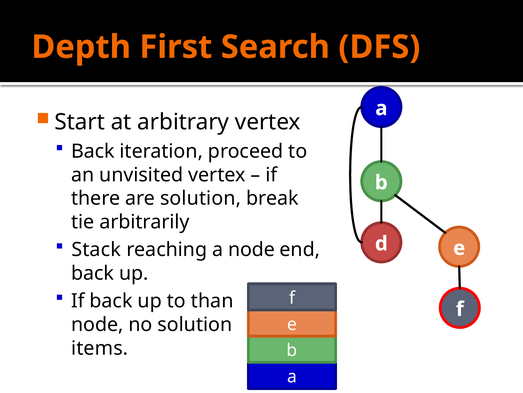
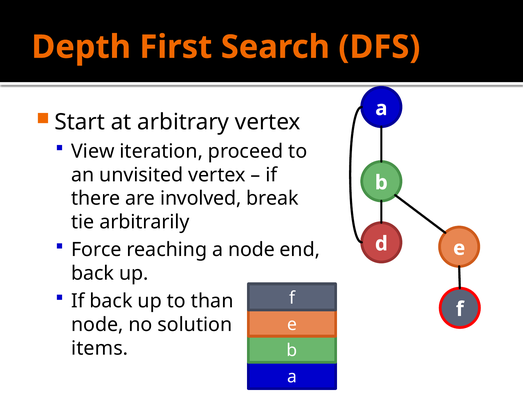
Back at (93, 151): Back -> View
are solution: solution -> involved
Stack: Stack -> Force
